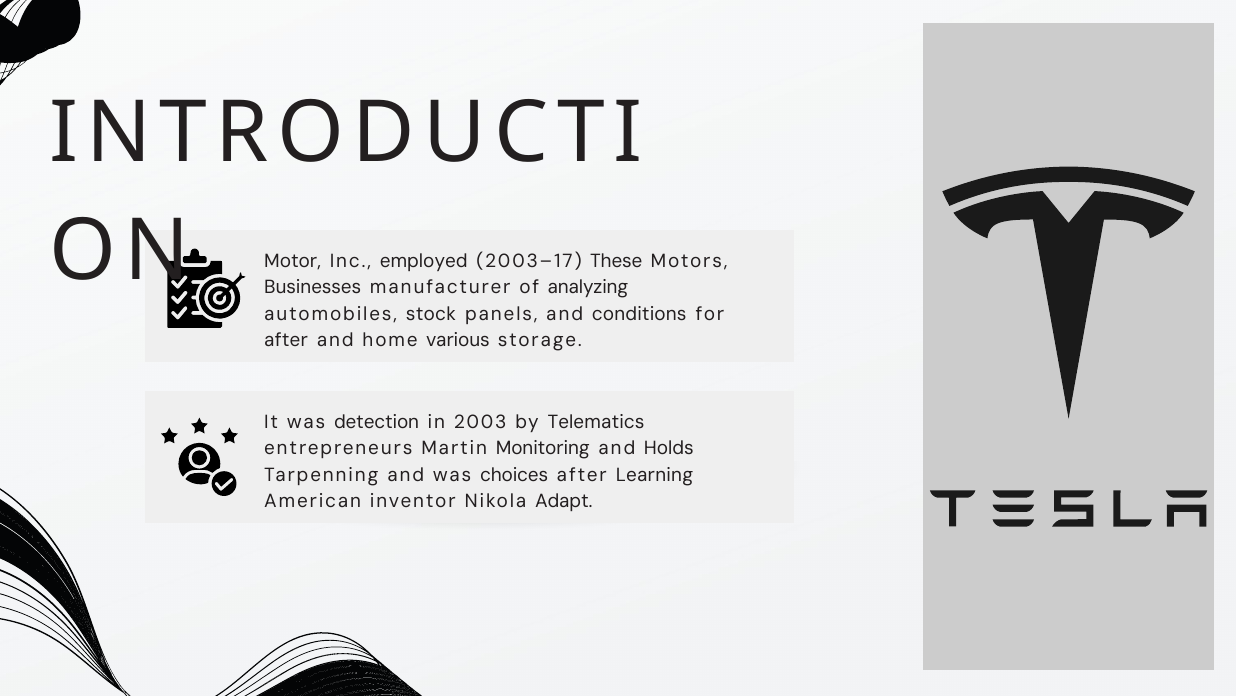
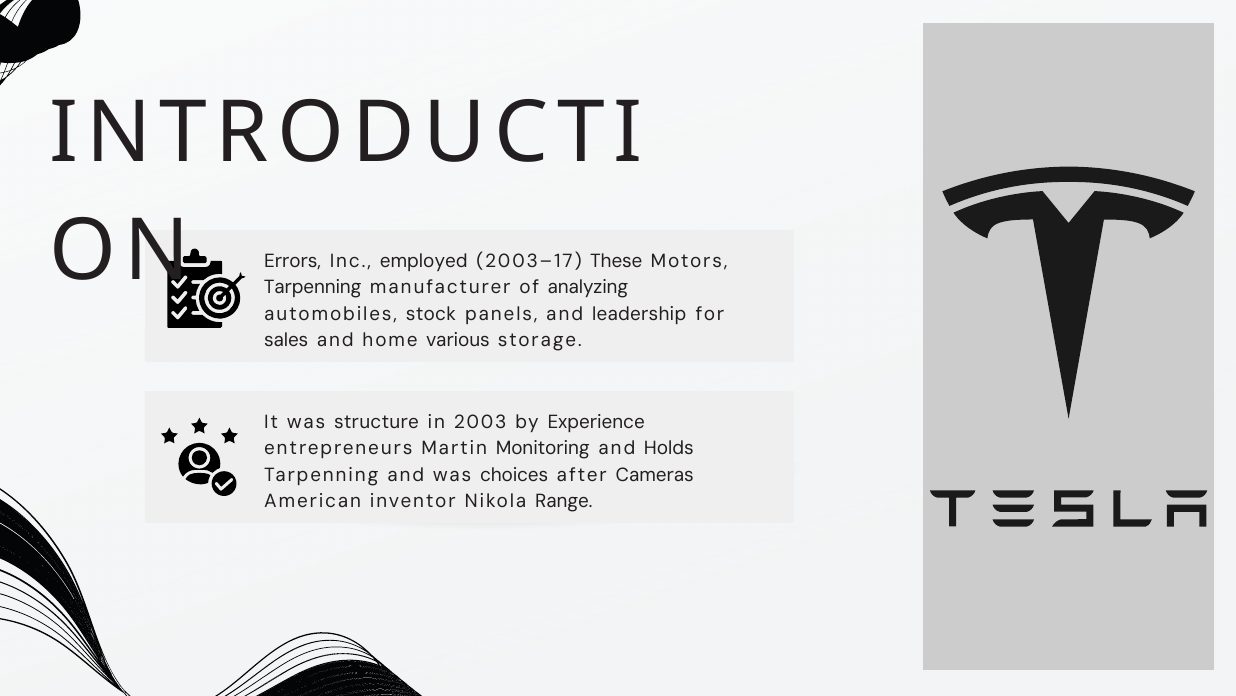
Motor: Motor -> Errors
Businesses at (313, 287): Businesses -> Tarpenning
conditions: conditions -> leadership
after at (286, 340): after -> sales
detection: detection -> structure
Telematics: Telematics -> Experience
Learning: Learning -> Cameras
Adapt: Adapt -> Range
